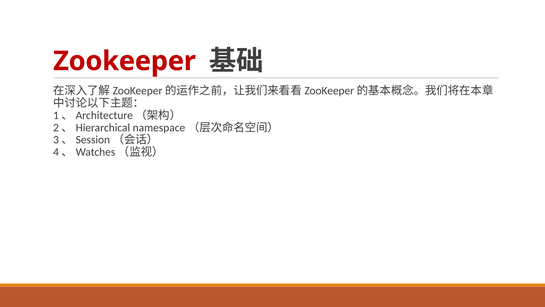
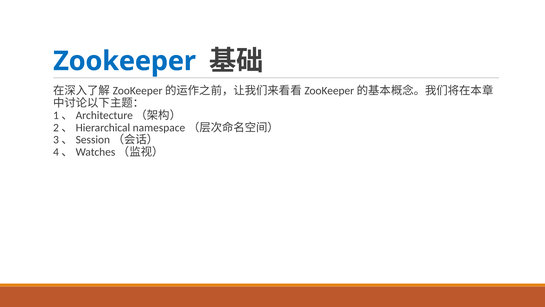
Zookeeper colour: red -> blue
